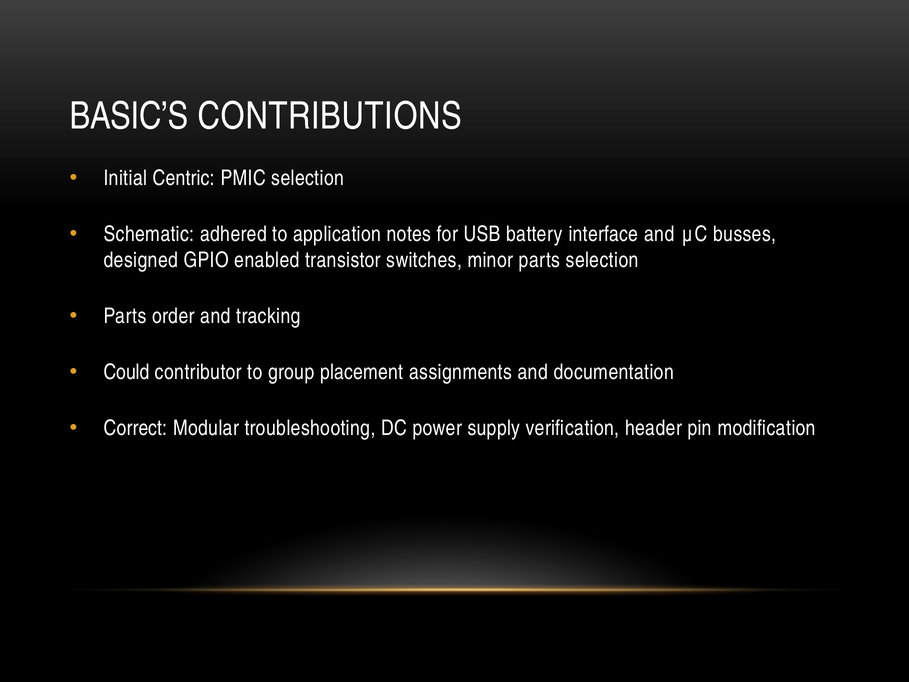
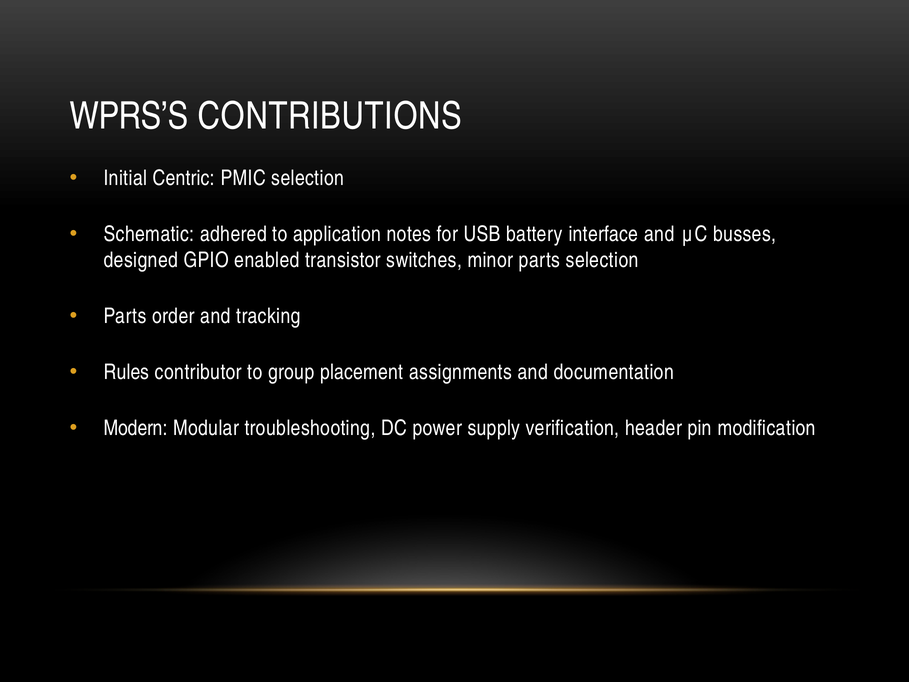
BASIC’S: BASIC’S -> WPRS’S
Could: Could -> Rules
Correct: Correct -> Modern
